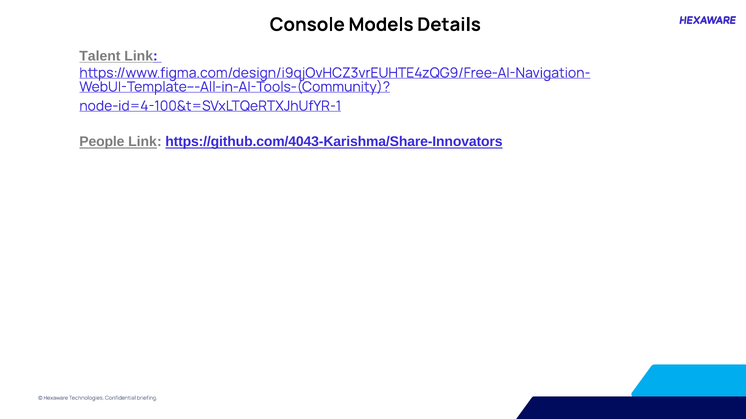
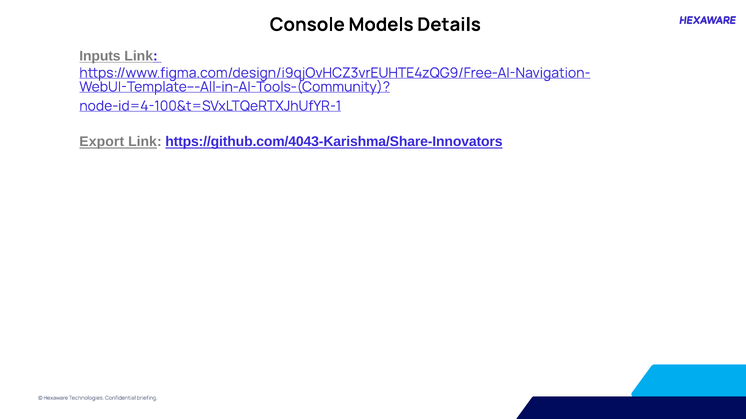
Talent: Talent -> Inputs
People: People -> Export
